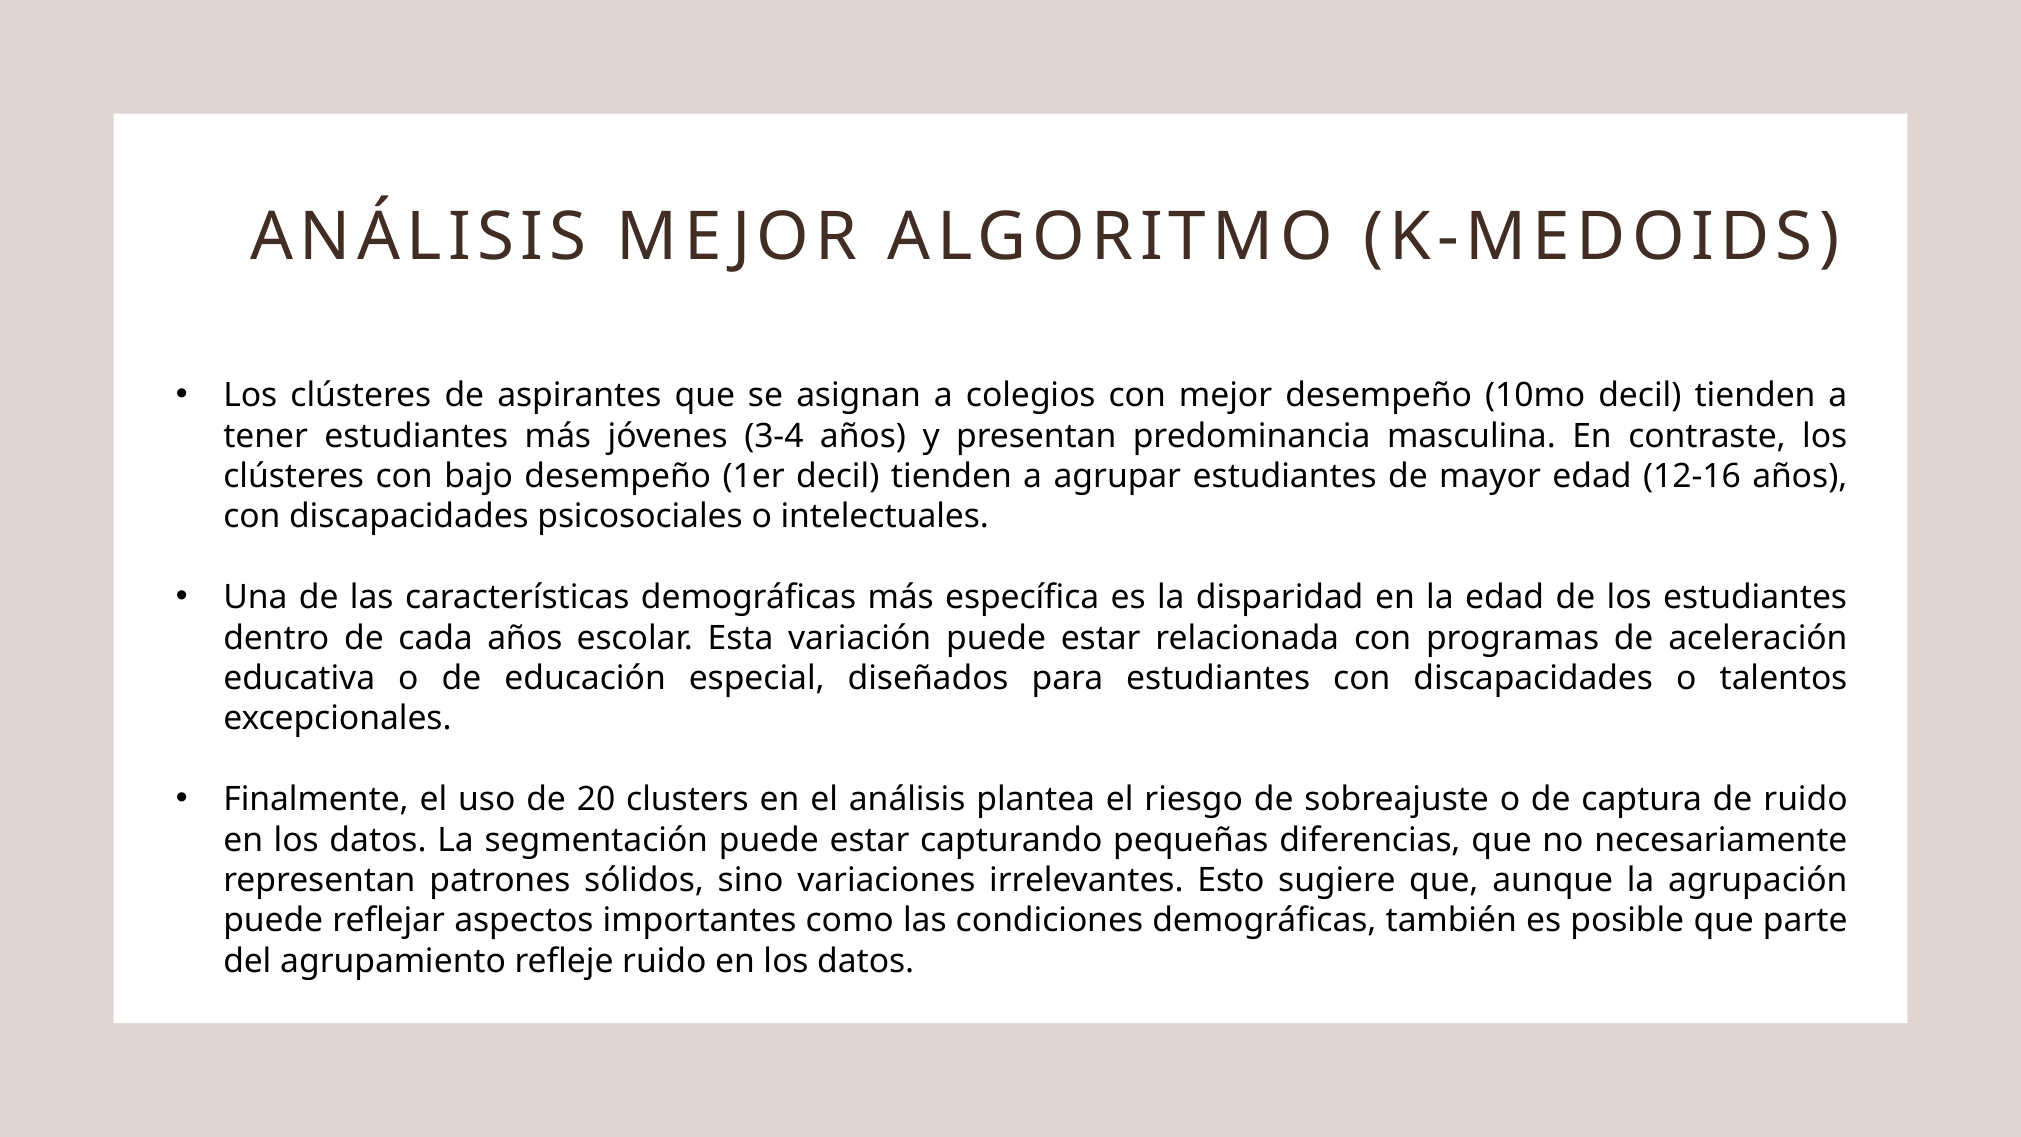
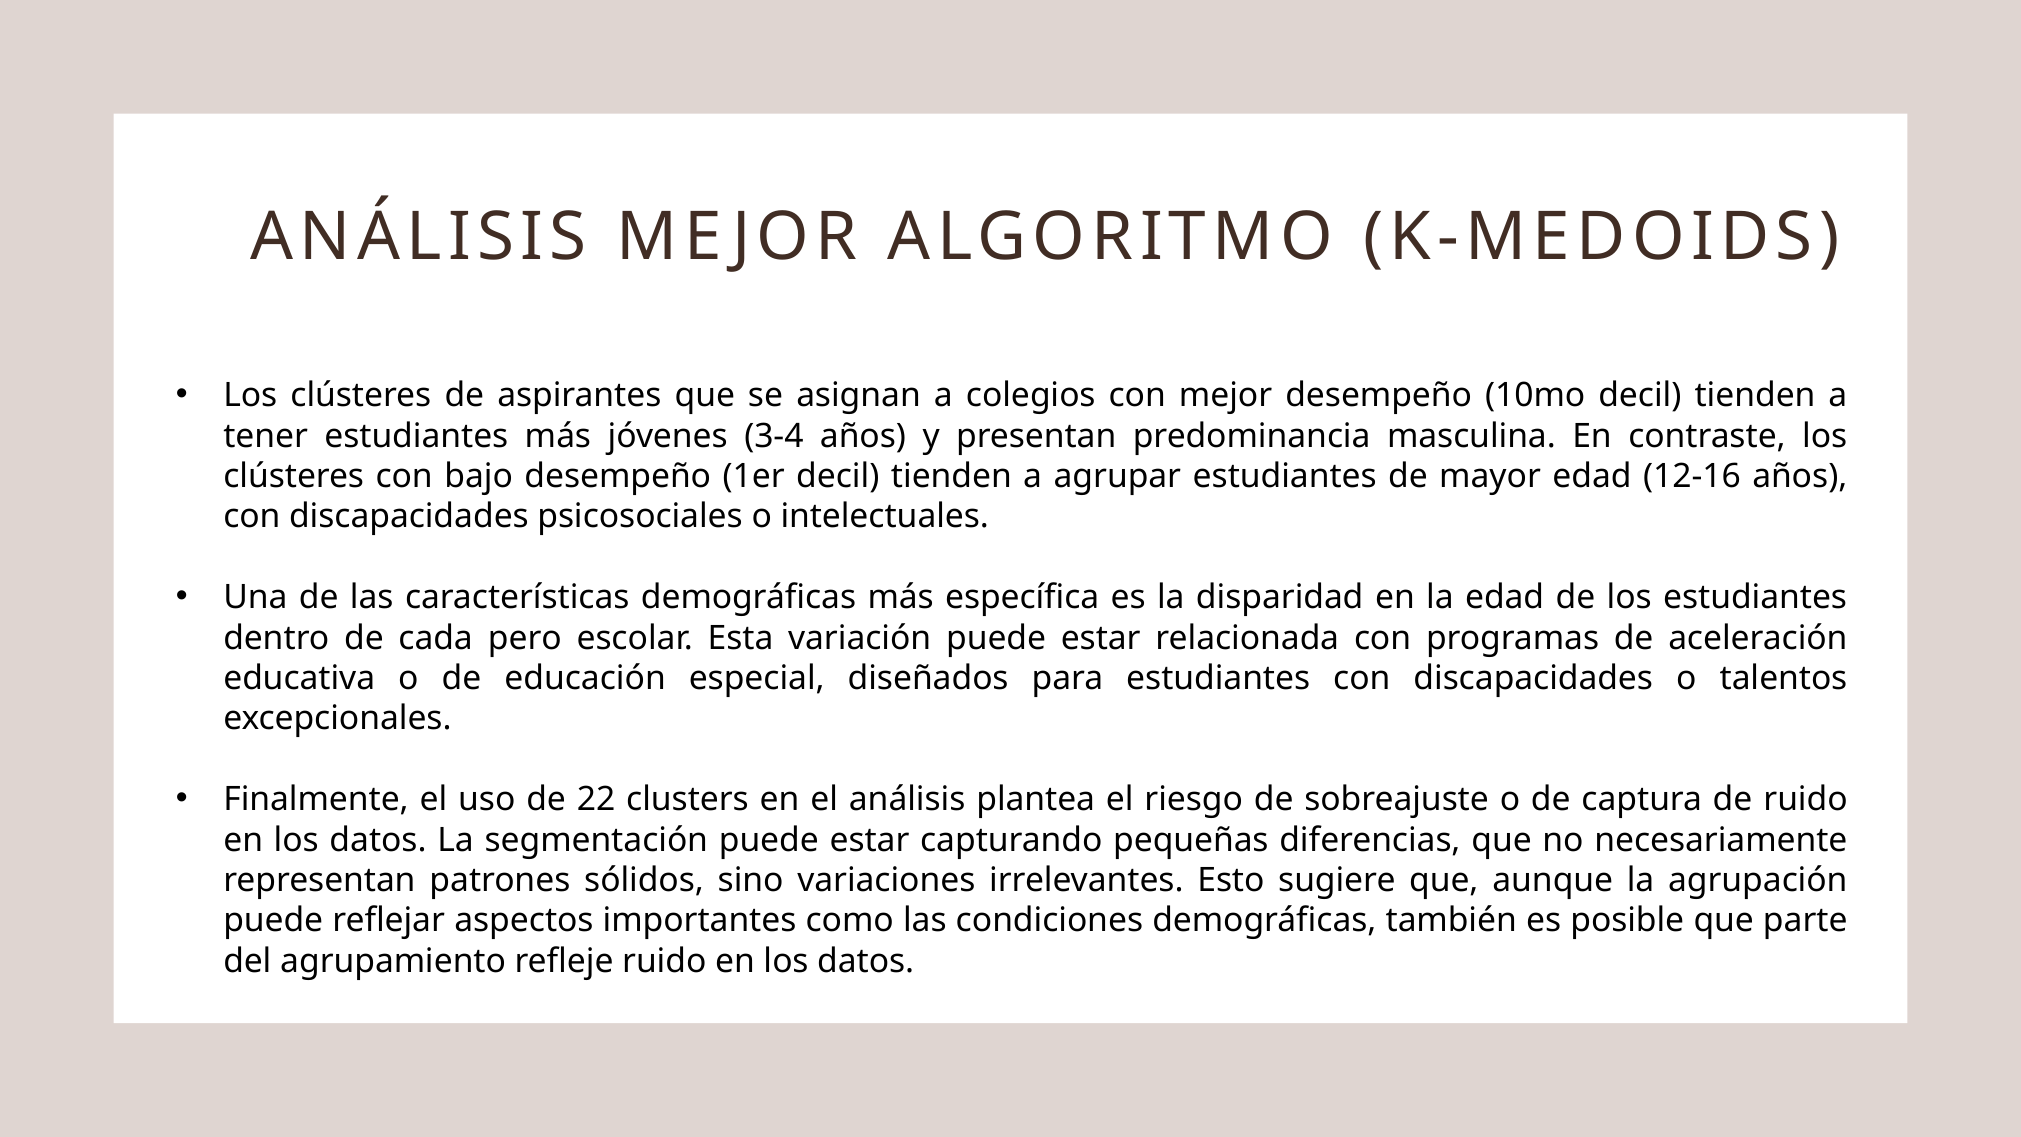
cada años: años -> pero
20: 20 -> 22
